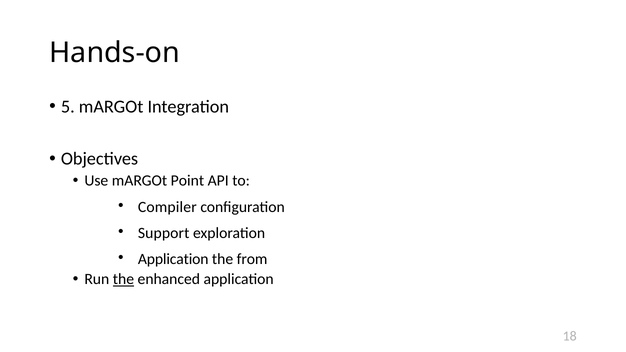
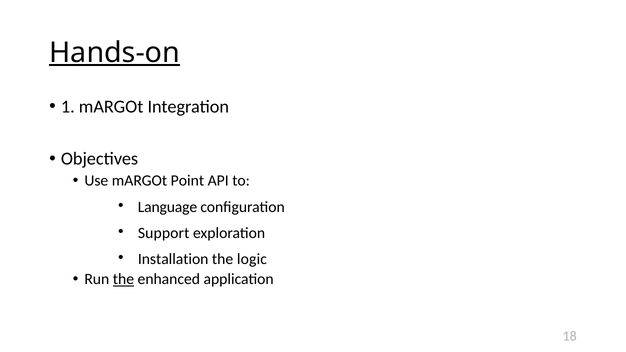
Hands-on underline: none -> present
5: 5 -> 1
Compiler: Compiler -> Language
Application at (173, 259): Application -> Installation
from: from -> logic
